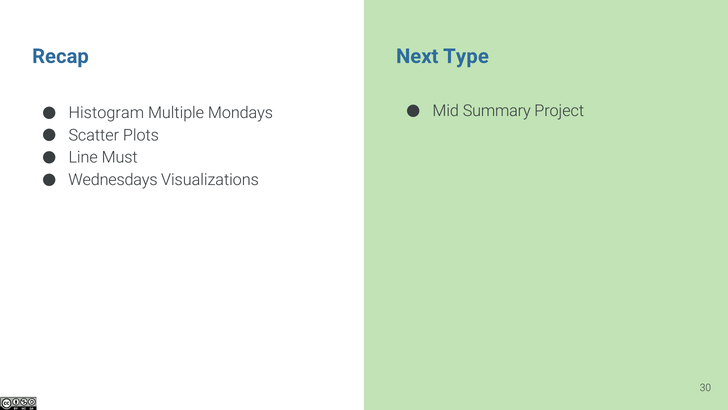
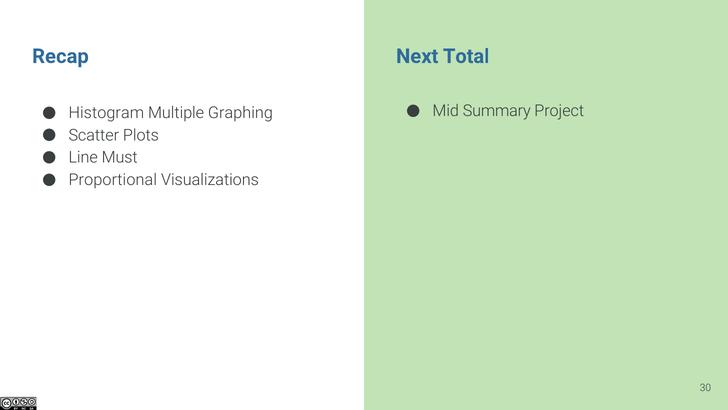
Type: Type -> Total
Mondays: Mondays -> Graphing
Wednesdays: Wednesdays -> Proportional
